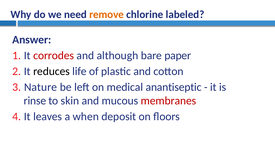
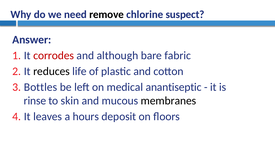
remove colour: orange -> black
labeled: labeled -> suspect
paper: paper -> fabric
Nature: Nature -> Bottles
membranes colour: red -> black
when: when -> hours
